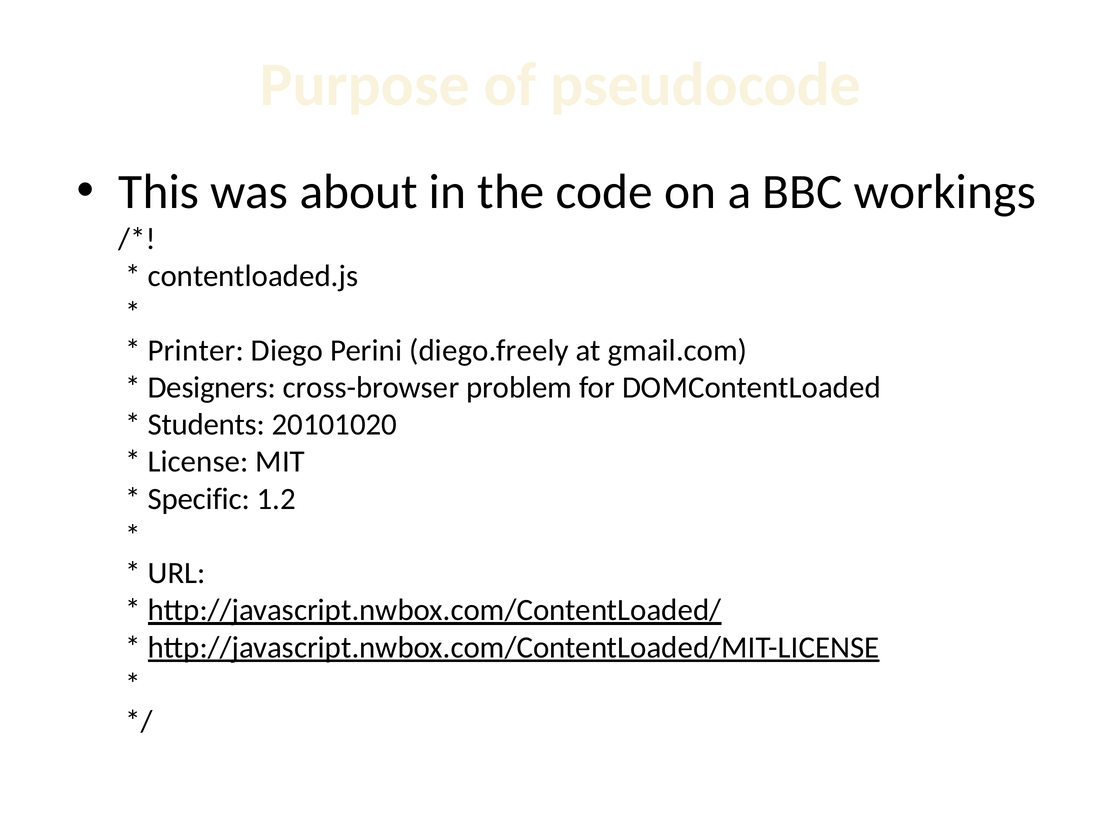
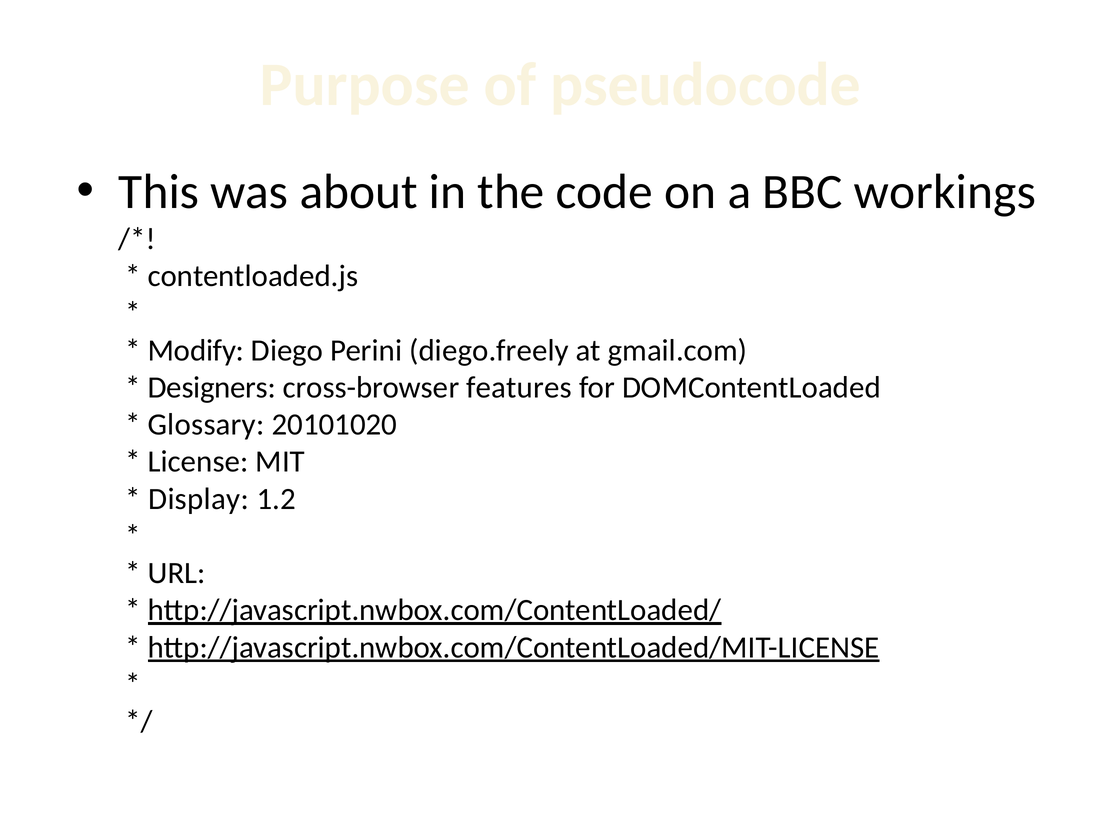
Printer: Printer -> Modify
problem: problem -> features
Students: Students -> Glossary
Specific: Specific -> Display
